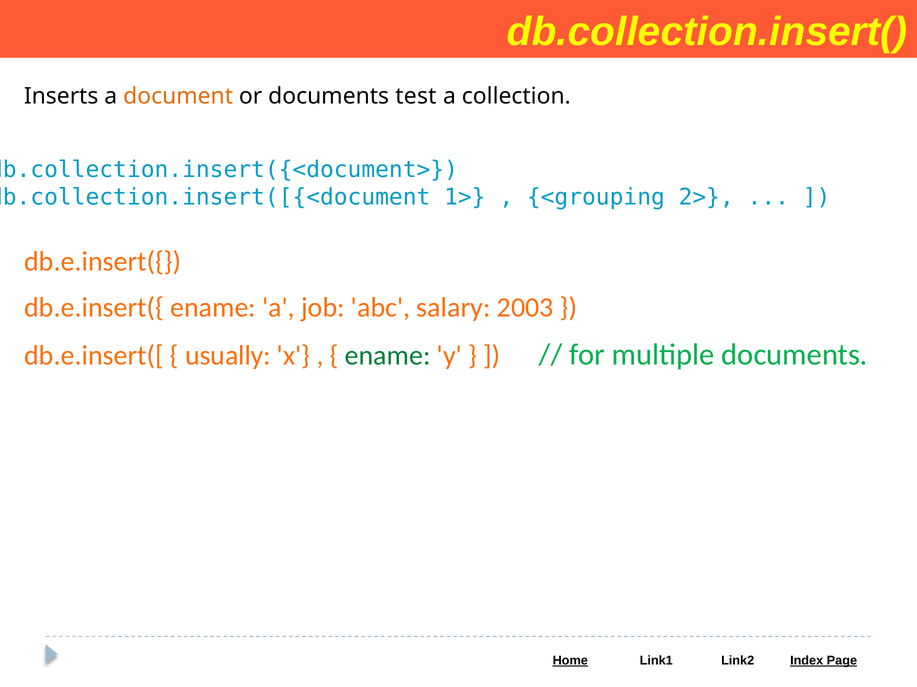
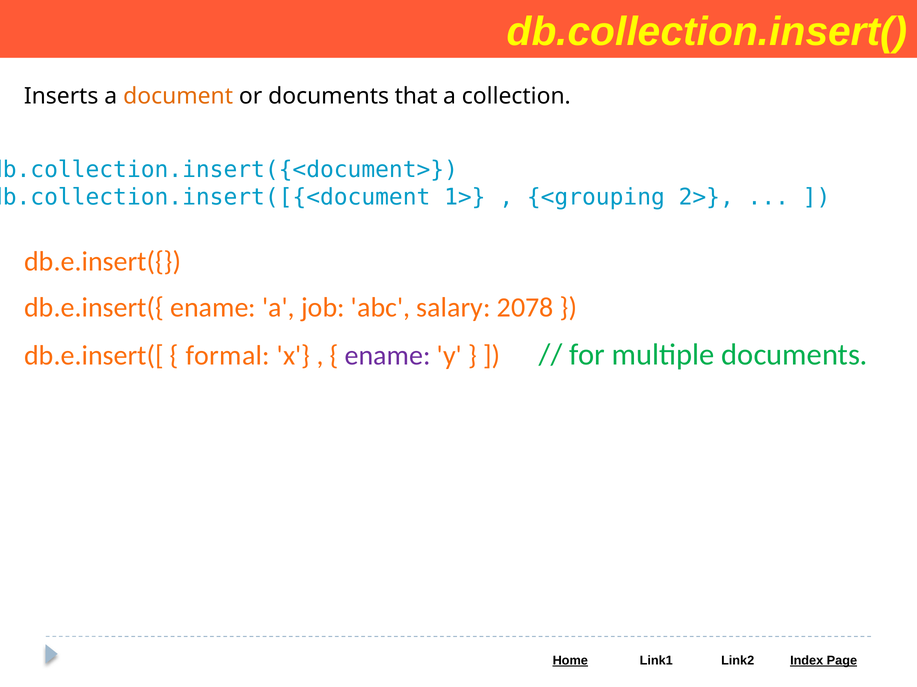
test: test -> that
2003: 2003 -> 2078
usually: usually -> formal
ename at (388, 356) colour: green -> purple
